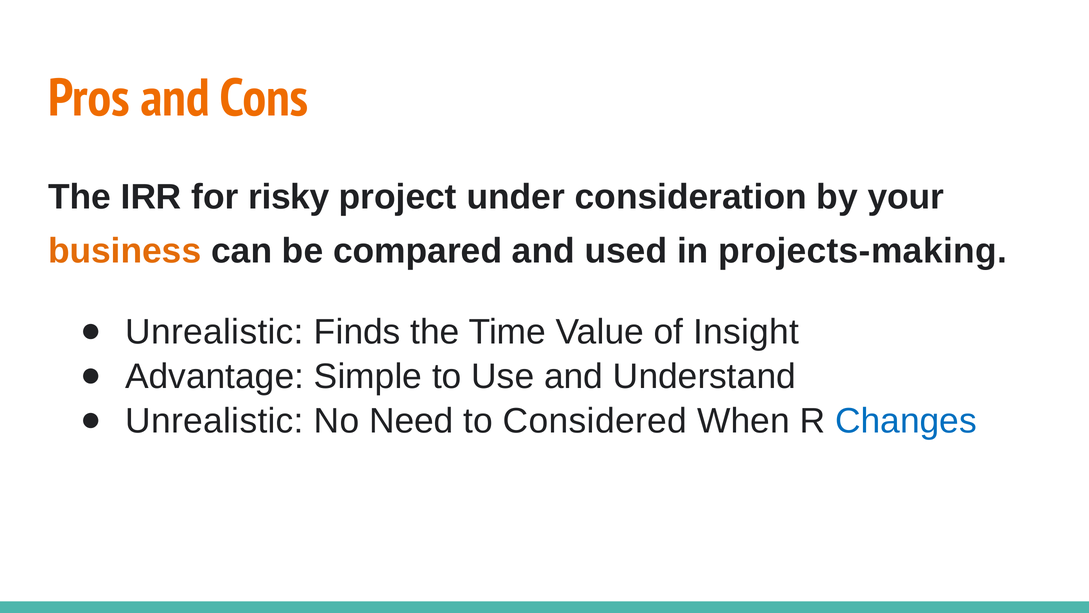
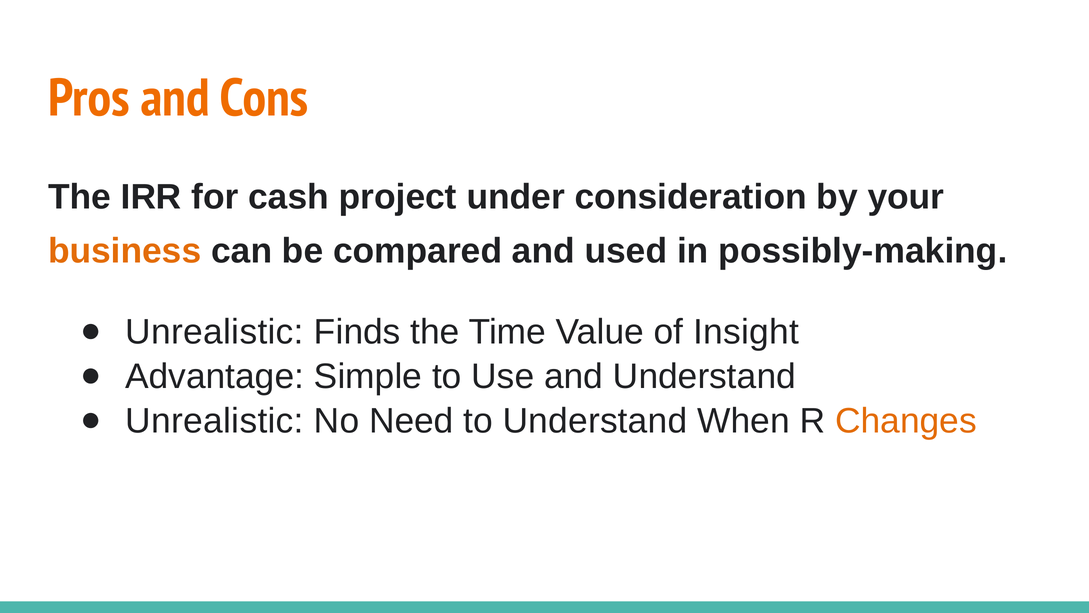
risky: risky -> cash
projects-making: projects-making -> possibly-making
to Considered: Considered -> Understand
Changes colour: blue -> orange
